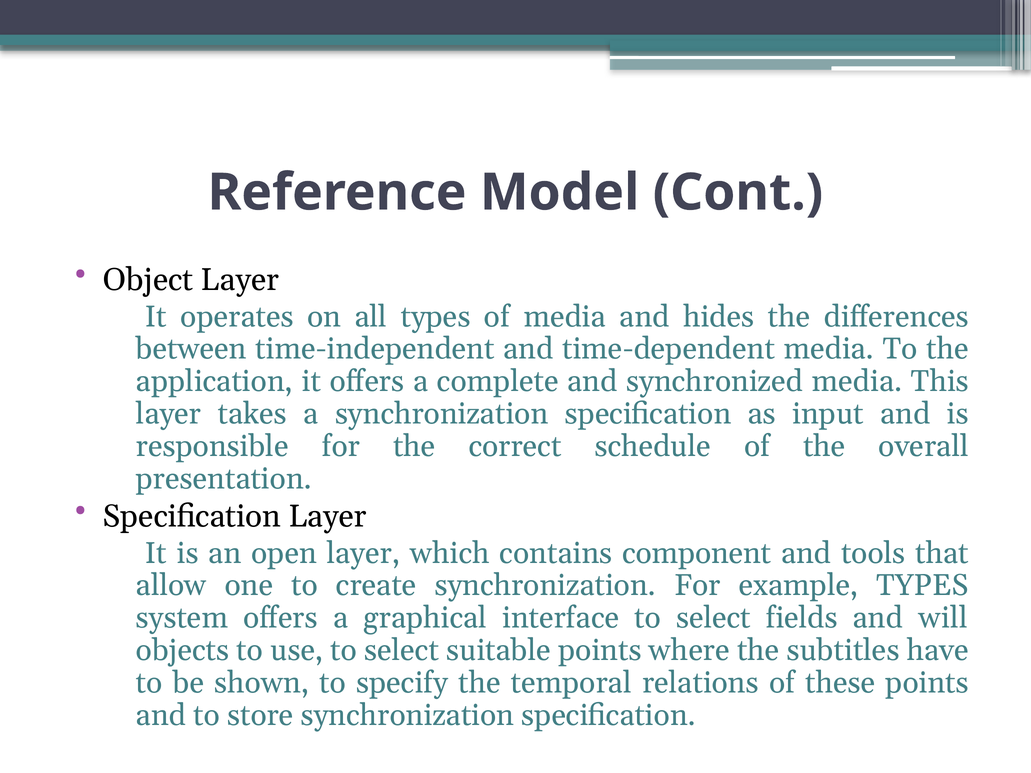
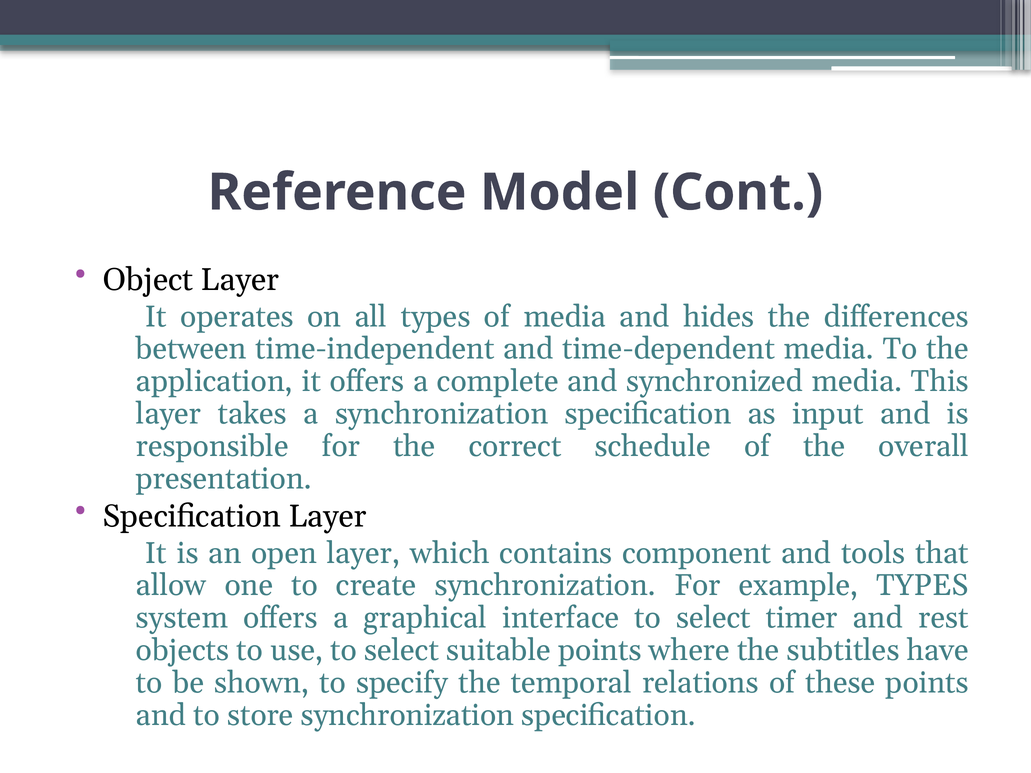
fields: fields -> timer
will: will -> rest
